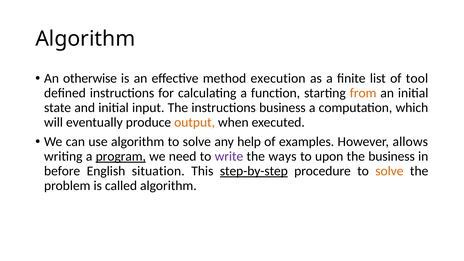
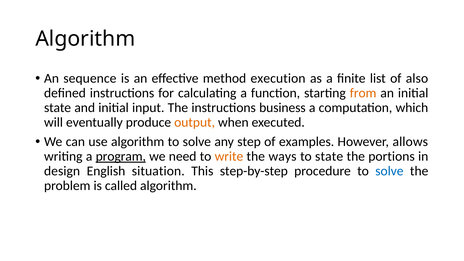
otherwise: otherwise -> sequence
tool: tool -> also
help: help -> step
write colour: purple -> orange
to upon: upon -> state
the business: business -> portions
before: before -> design
step-by-step underline: present -> none
solve at (389, 171) colour: orange -> blue
